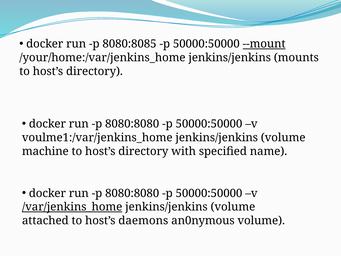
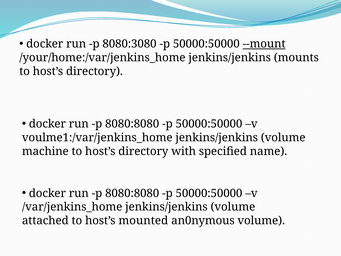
8080:8085: 8080:8085 -> 8080:3080
/var/jenkins_home underline: present -> none
daemons: daemons -> mounted
